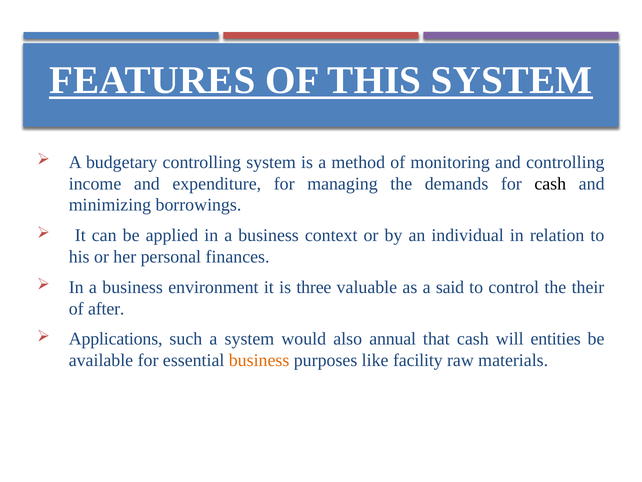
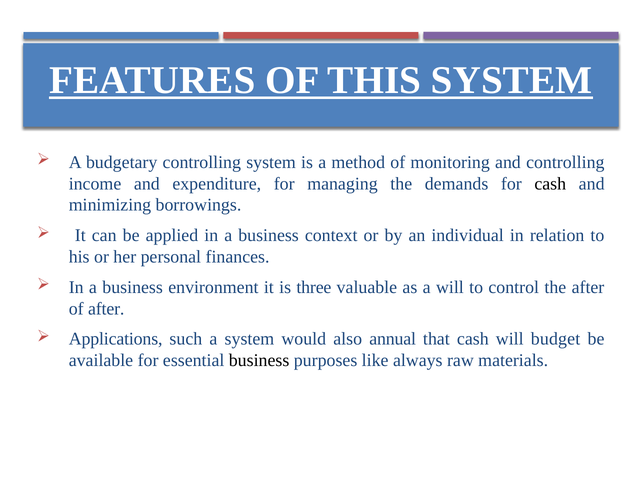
a said: said -> will
the their: their -> after
entities: entities -> budget
business at (259, 360) colour: orange -> black
facility: facility -> always
